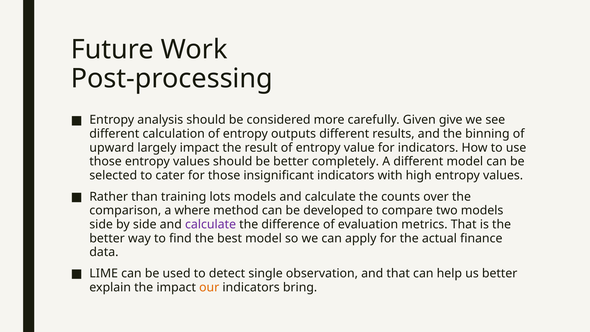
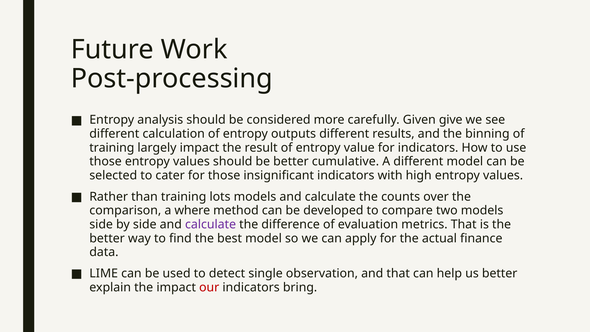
upward at (112, 148): upward -> training
completely: completely -> cumulative
our colour: orange -> red
